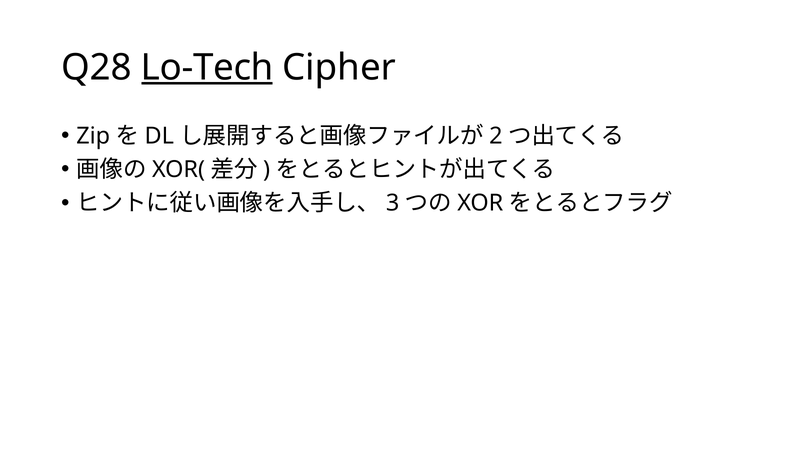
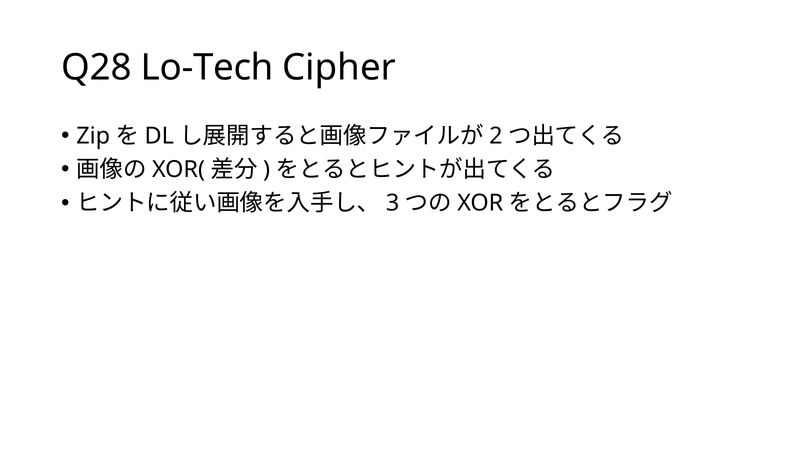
Lo-Tech underline: present -> none
